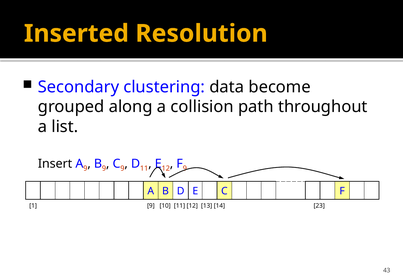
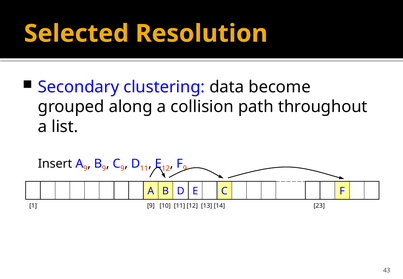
Inserted: Inserted -> Selected
